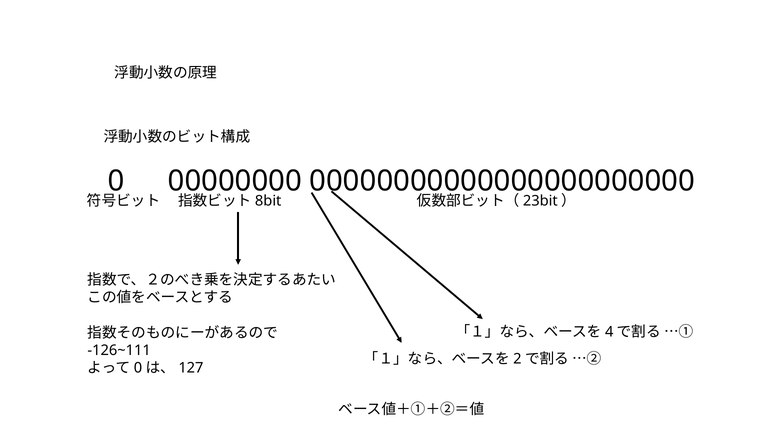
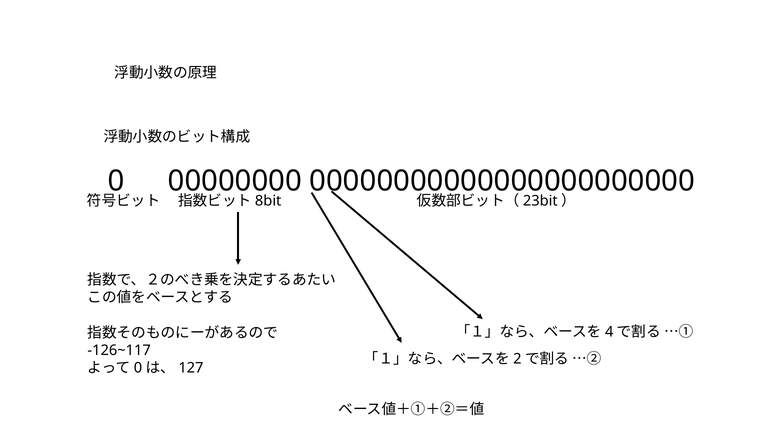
-126~111: -126~111 -> -126~117
